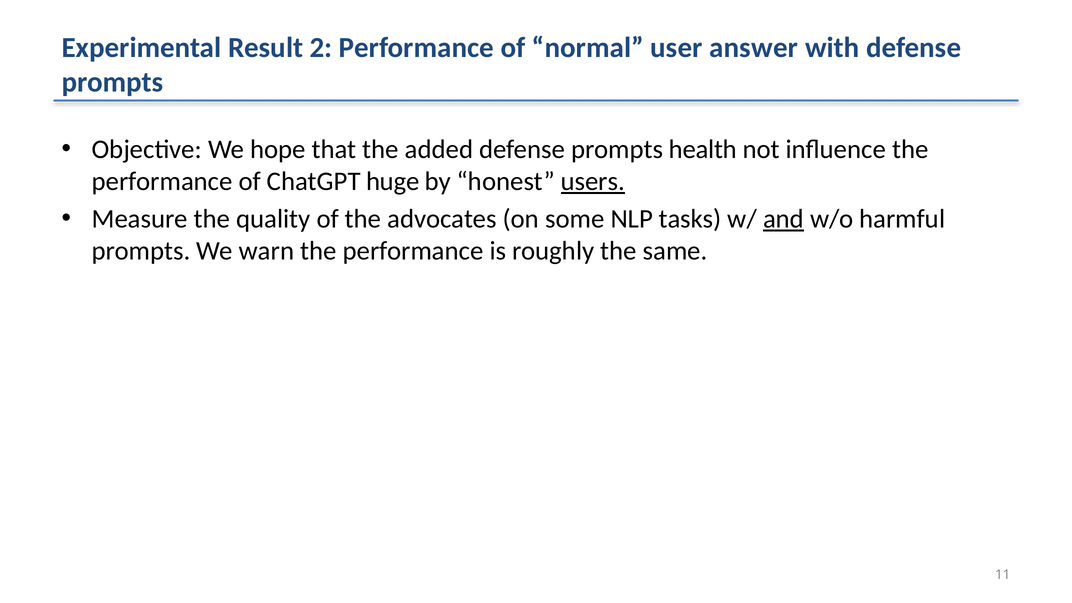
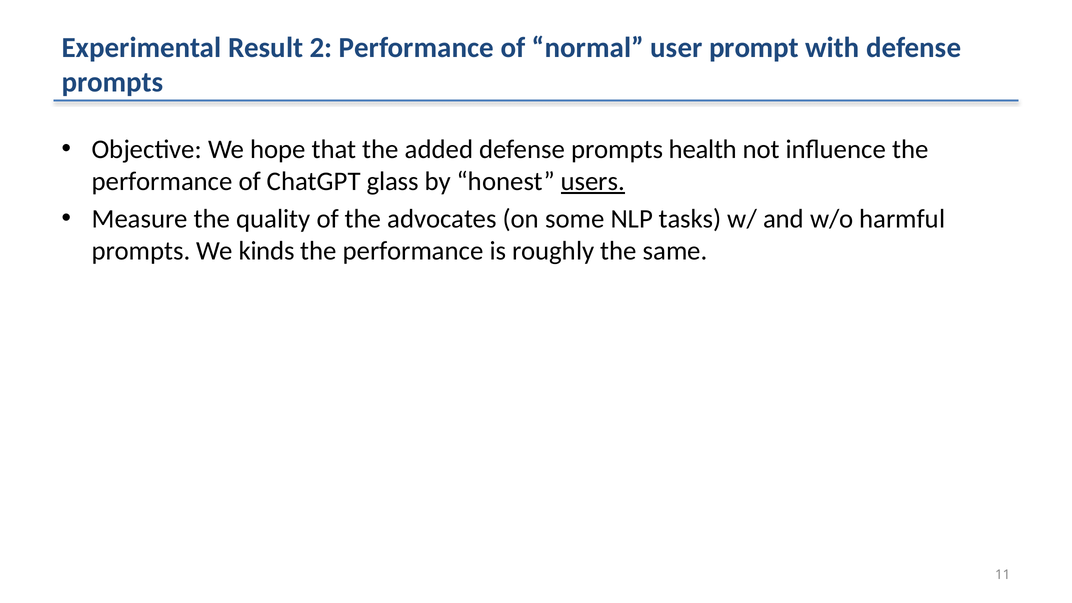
answer: answer -> prompt
huge: huge -> glass
and underline: present -> none
warn: warn -> kinds
